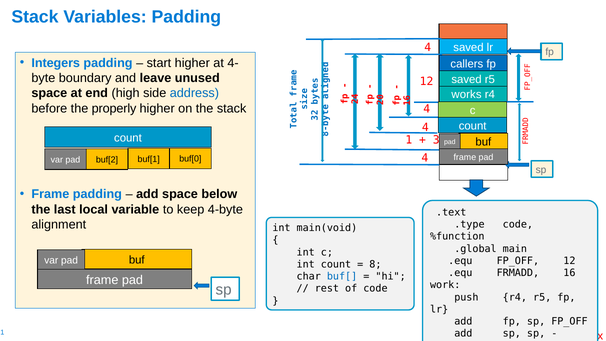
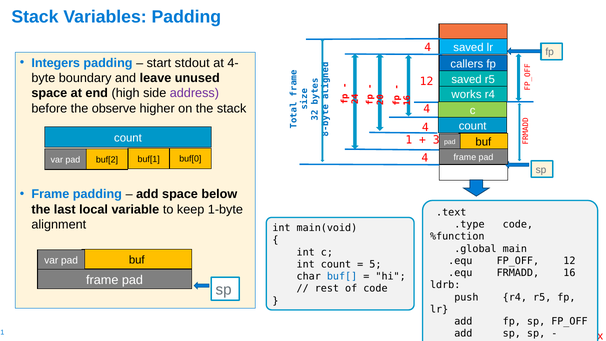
start higher: higher -> stdout
address colour: blue -> purple
properly: properly -> observe
4-byte: 4-byte -> 1-byte
8 at (375, 264): 8 -> 5
work: work -> ldrb
